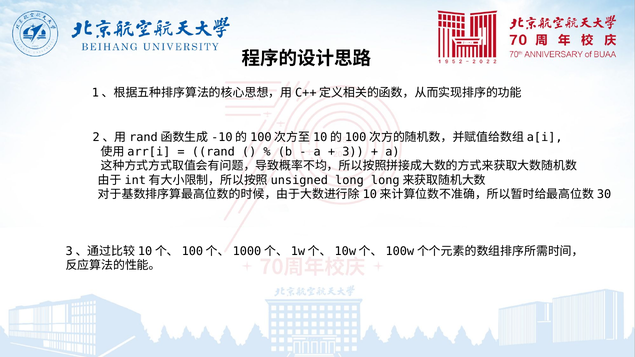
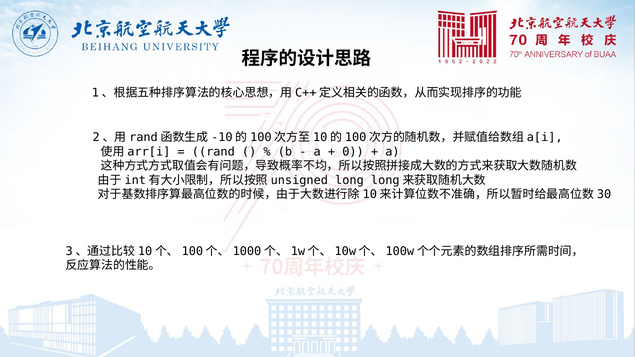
3: 3 -> 0
